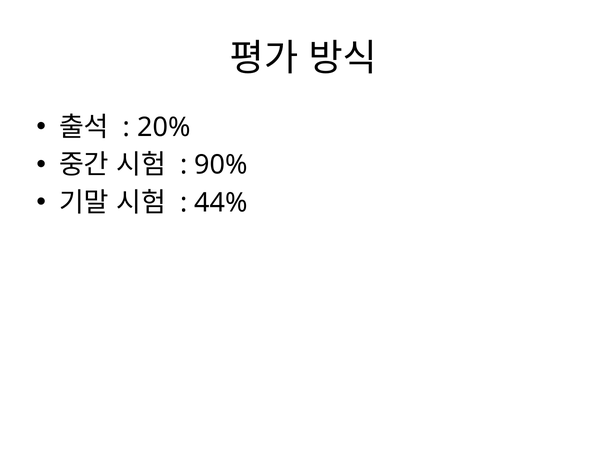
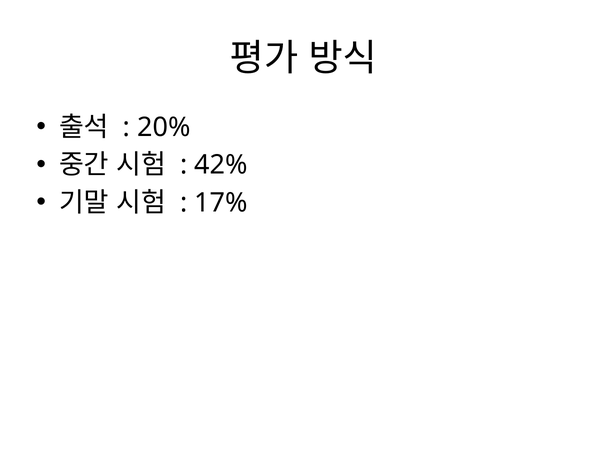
90%: 90% -> 42%
44%: 44% -> 17%
